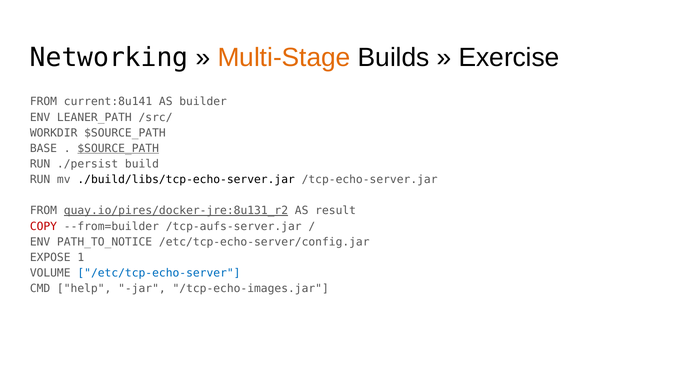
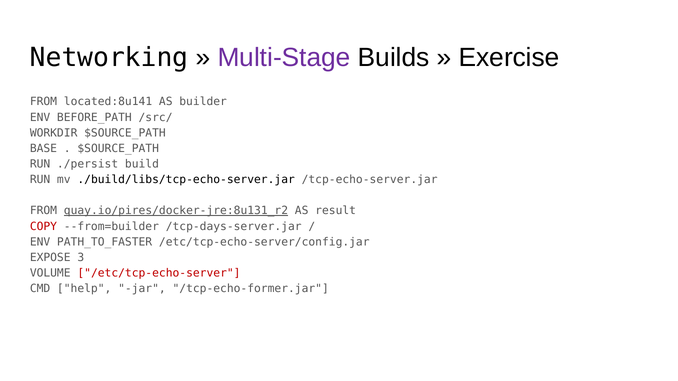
Multi-Stage colour: orange -> purple
current:8u141: current:8u141 -> located:8u141
LEANER_PATH: LEANER_PATH -> BEFORE_PATH
$SOURCE_PATH at (118, 149) underline: present -> none
/tcp-aufs-server.jar: /tcp-aufs-server.jar -> /tcp-days-server.jar
PATH_TO_NOTICE: PATH_TO_NOTICE -> PATH_TO_FASTER
1: 1 -> 3
/etc/tcp-echo-server colour: blue -> red
/tcp-echo-images.jar: /tcp-echo-images.jar -> /tcp-echo-former.jar
